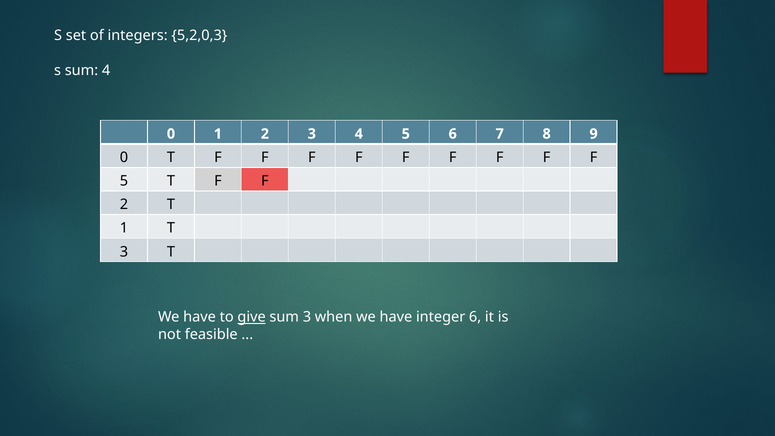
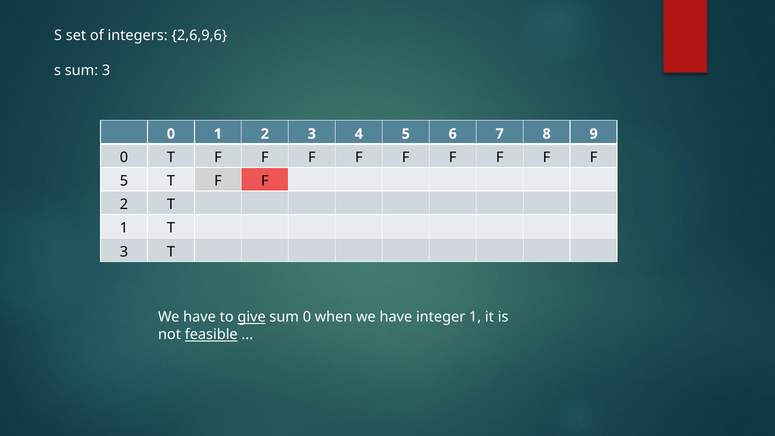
5,2,0,3: 5,2,0,3 -> 2,6,9,6
sum 4: 4 -> 3
sum 3: 3 -> 0
integer 6: 6 -> 1
feasible underline: none -> present
